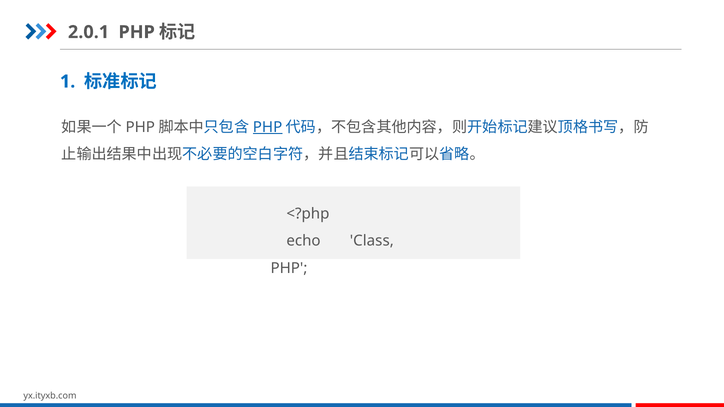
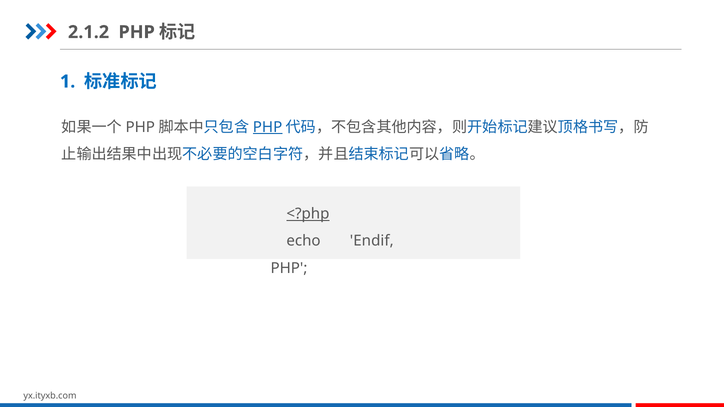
2.0.1: 2.0.1 -> 2.1.2
<?php underline: none -> present
Class: Class -> Endif
